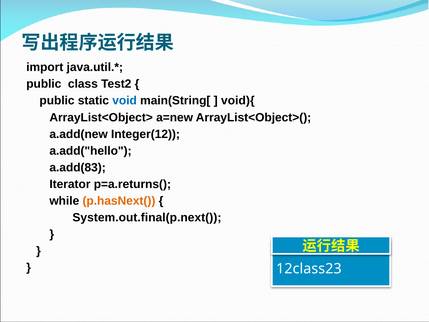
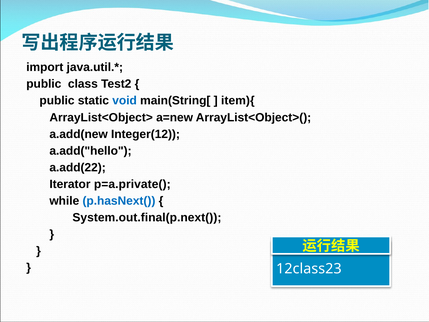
void){: void){ -> item){
a.add(83: a.add(83 -> a.add(22
p=a.returns(: p=a.returns( -> p=a.private(
p.hasNext( colour: orange -> blue
